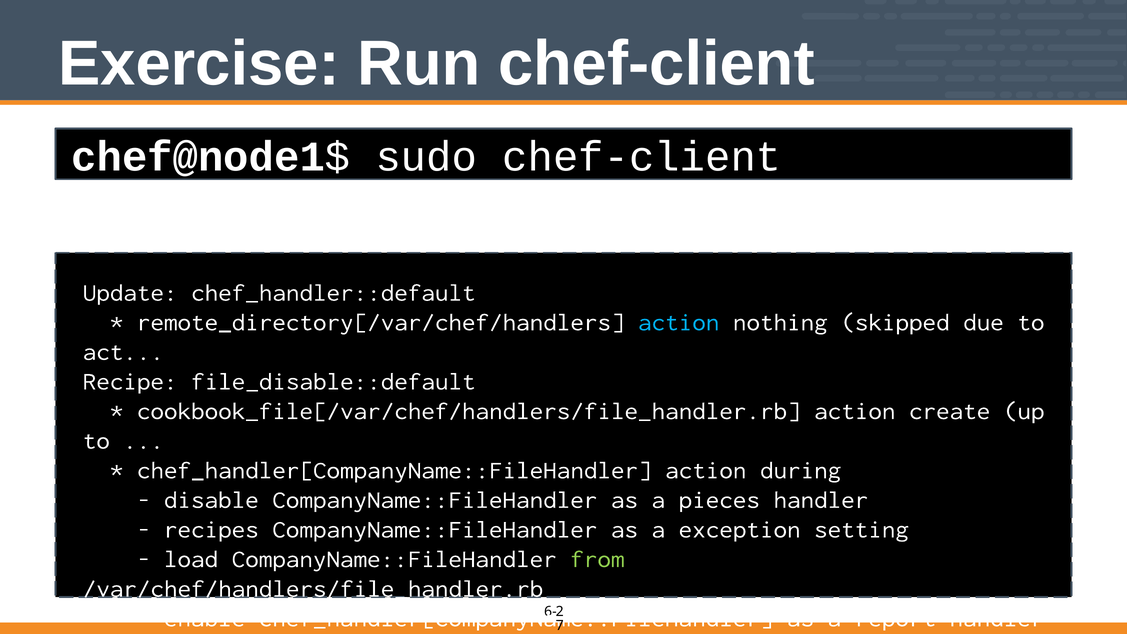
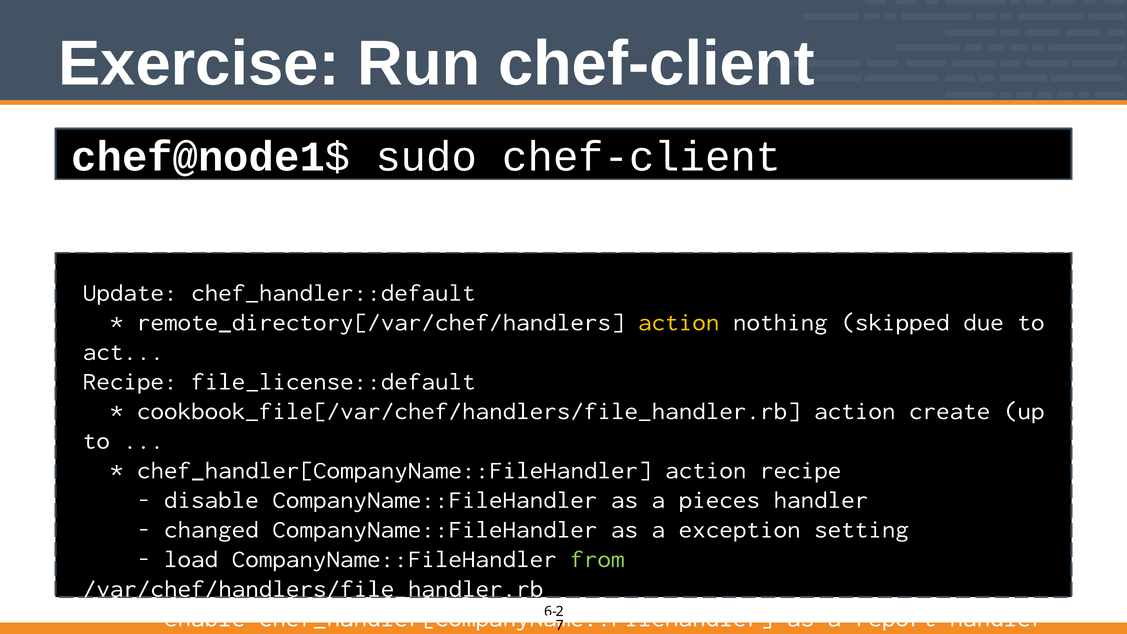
action at (679, 322) colour: light blue -> yellow
file_disable::default: file_disable::default -> file_license::default
action during: during -> recipe
recipes: recipes -> changed
